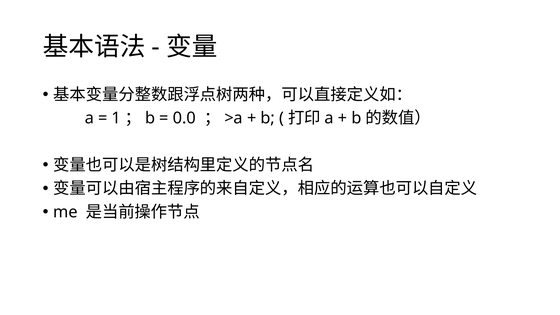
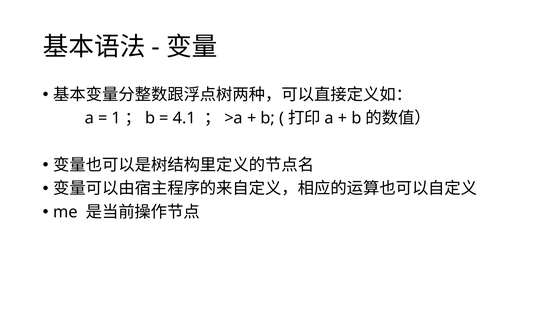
0.0: 0.0 -> 4.1
